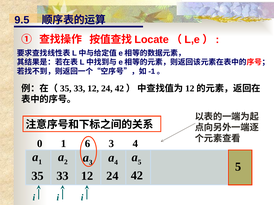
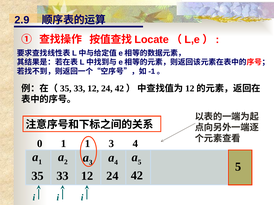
9.5: 9.5 -> 2.9
1 6: 6 -> 1
